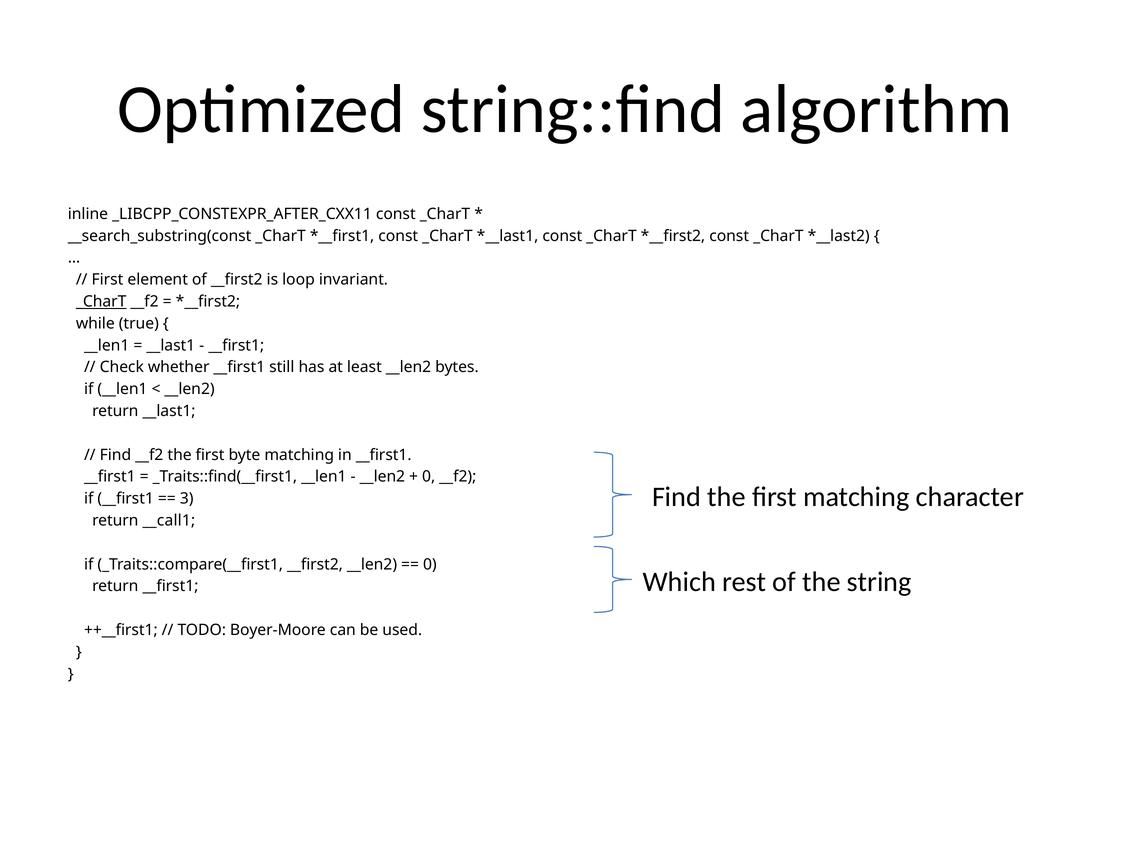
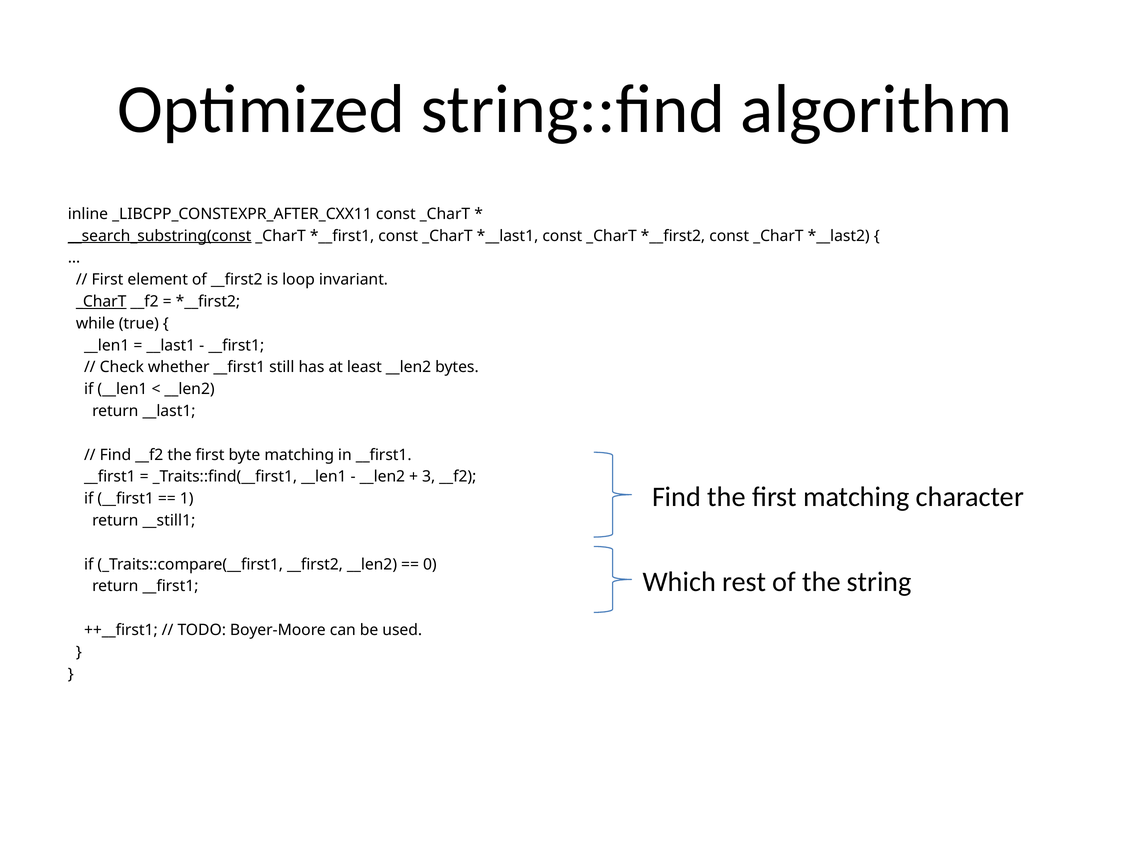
__search_substring(const underline: none -> present
0 at (429, 477): 0 -> 3
3: 3 -> 1
__call1: __call1 -> __still1
